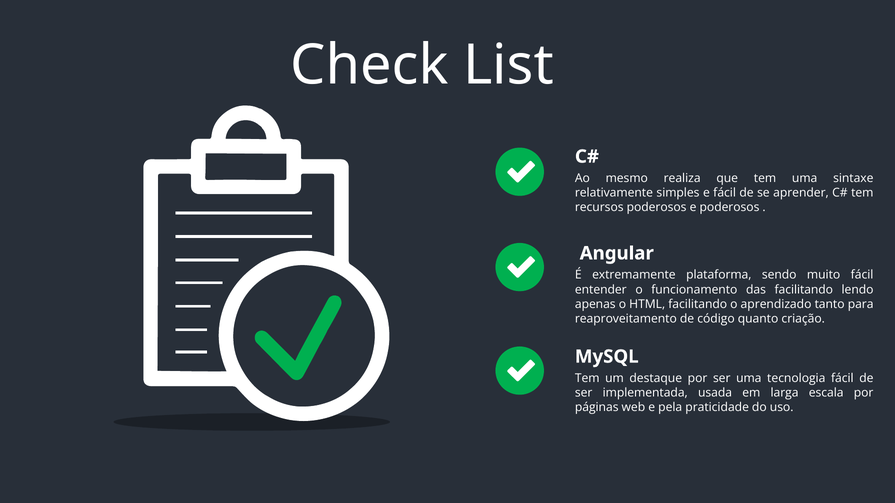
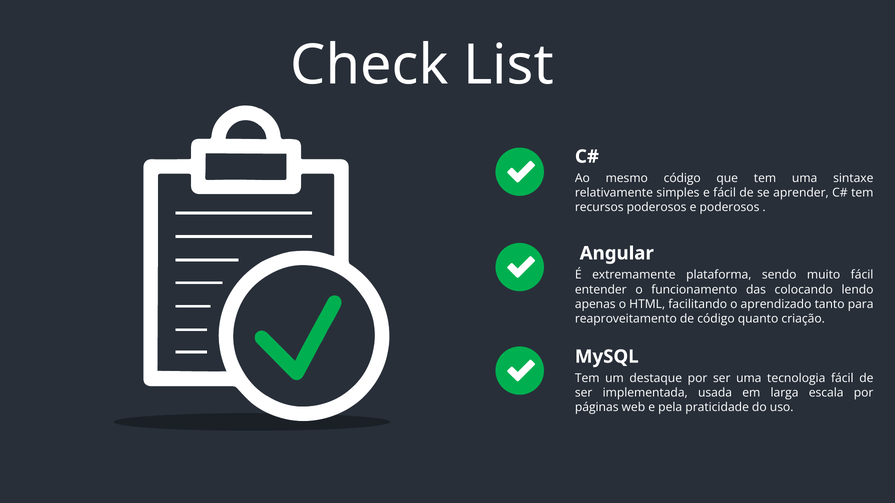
mesmo realiza: realiza -> código
das facilitando: facilitando -> colocando
